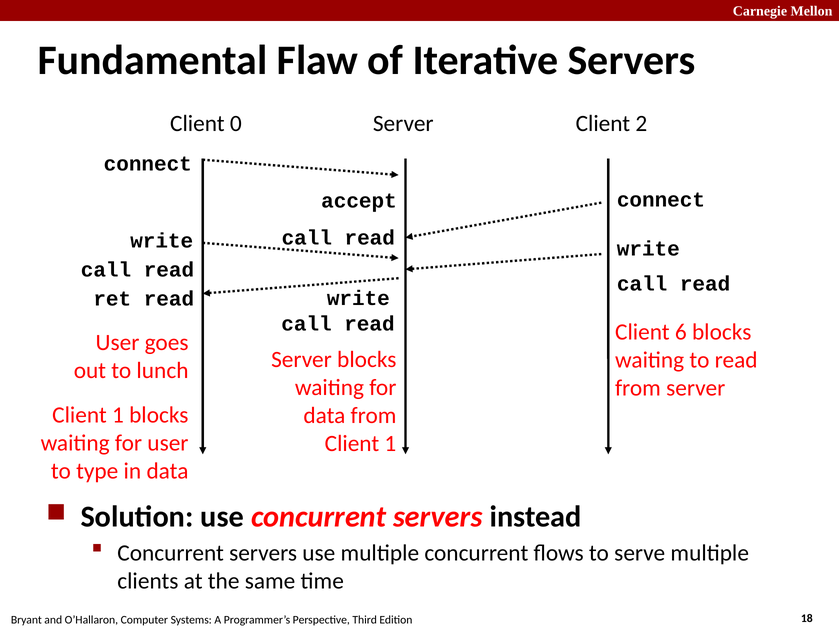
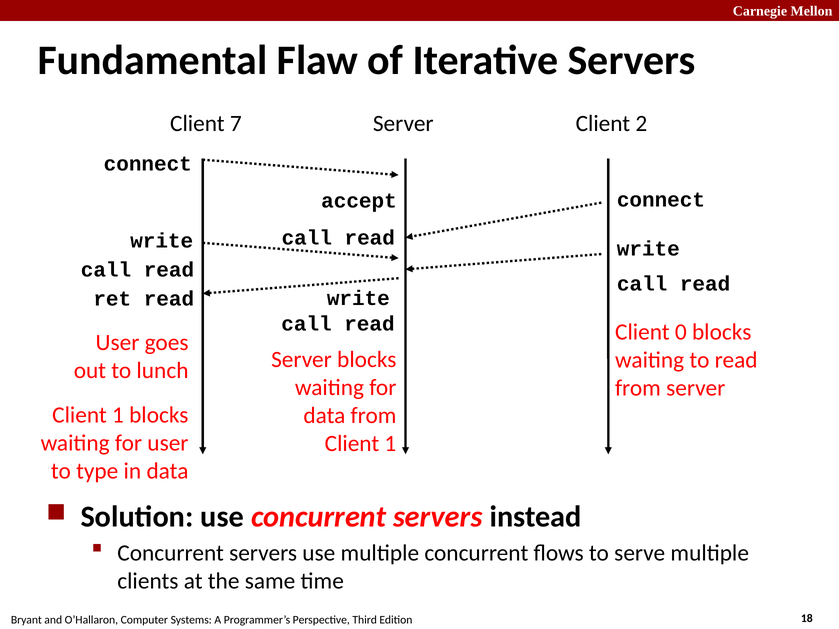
0: 0 -> 7
6: 6 -> 0
